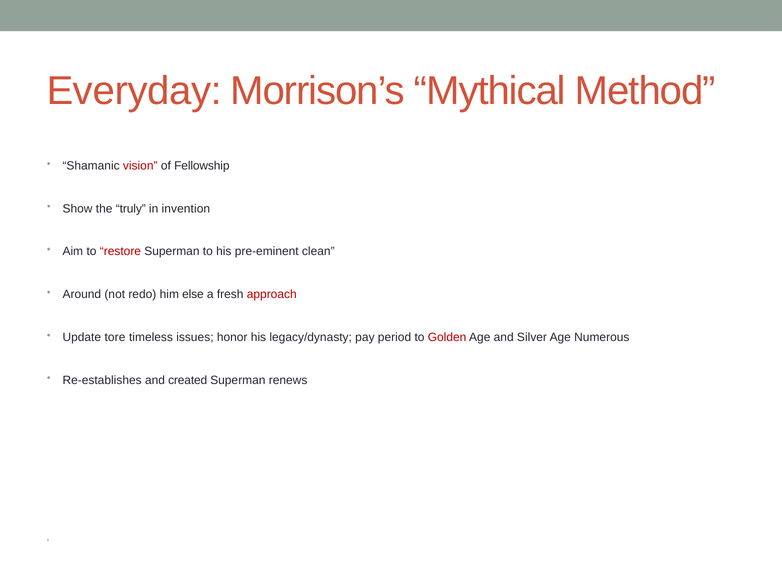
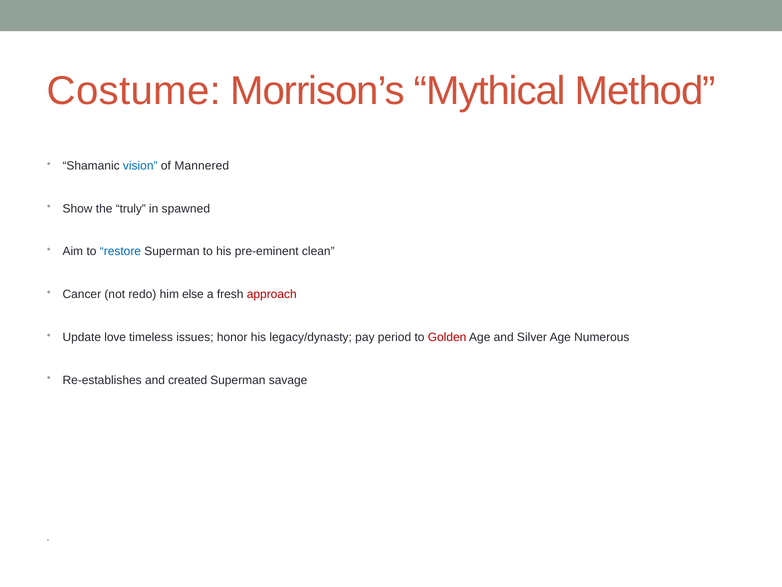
Everyday: Everyday -> Costume
vision colour: red -> blue
Fellowship: Fellowship -> Mannered
invention: invention -> spawned
restore colour: red -> blue
Around: Around -> Cancer
tore: tore -> love
renews: renews -> savage
